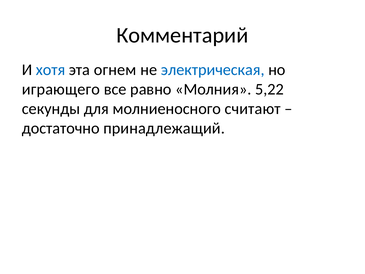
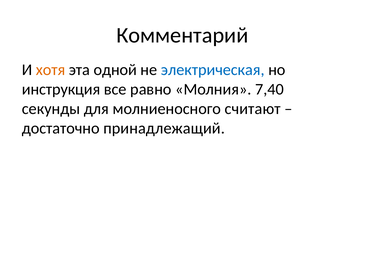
хотя colour: blue -> orange
огнем: огнем -> одной
играющего: играющего -> инструкция
5,22: 5,22 -> 7,40
